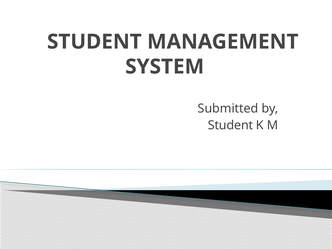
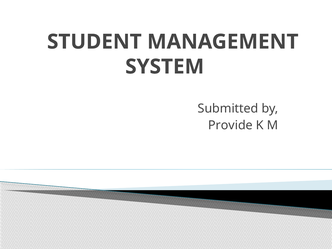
Student at (230, 125): Student -> Provide
